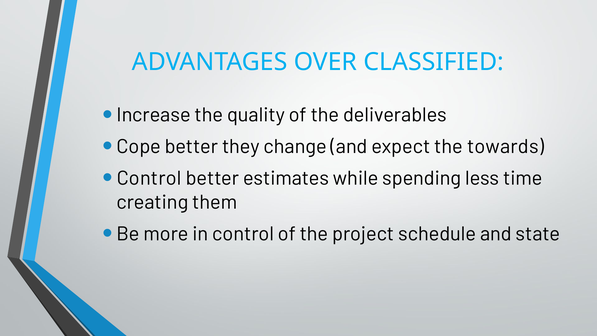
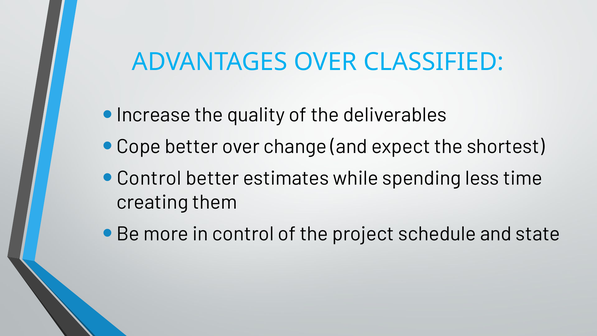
better they: they -> over
towards: towards -> shortest
